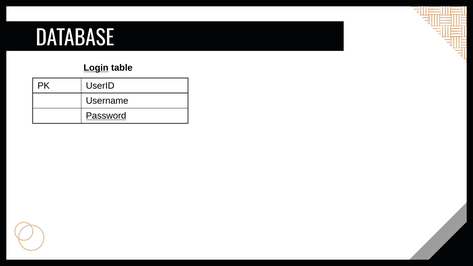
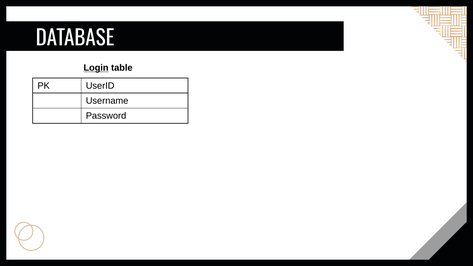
Password underline: present -> none
